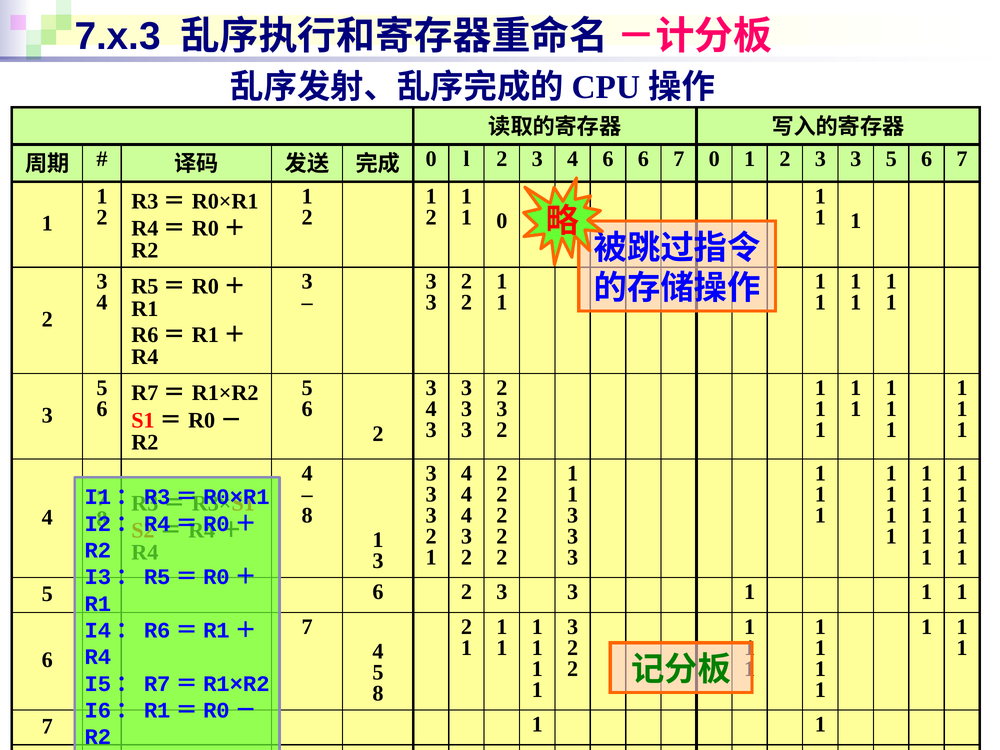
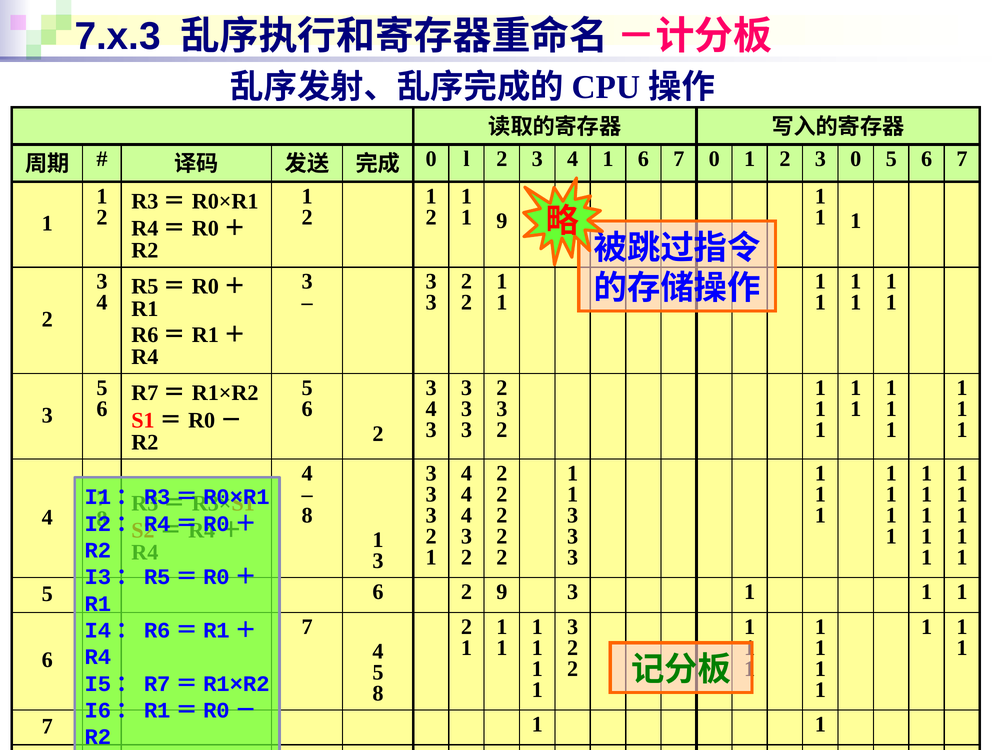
4 6: 6 -> 1
1 2 3 3: 3 -> 0
0 at (502, 221): 0 -> 9
3 at (502, 592): 3 -> 9
